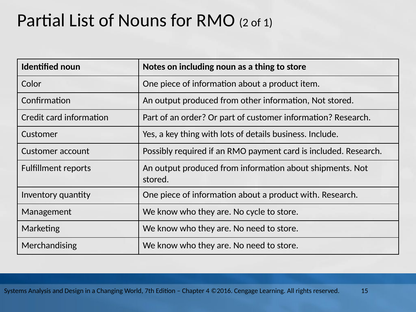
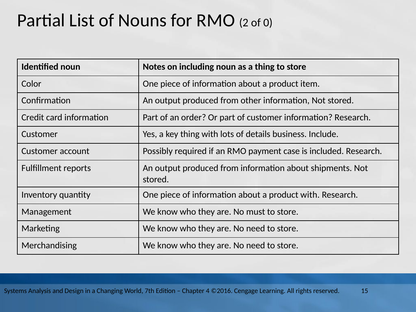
1: 1 -> 0
payment card: card -> case
cycle: cycle -> must
